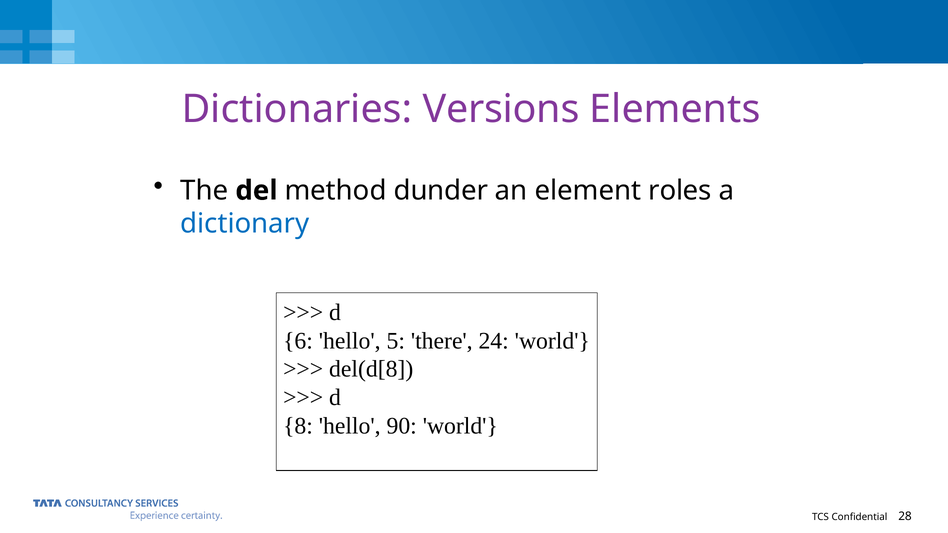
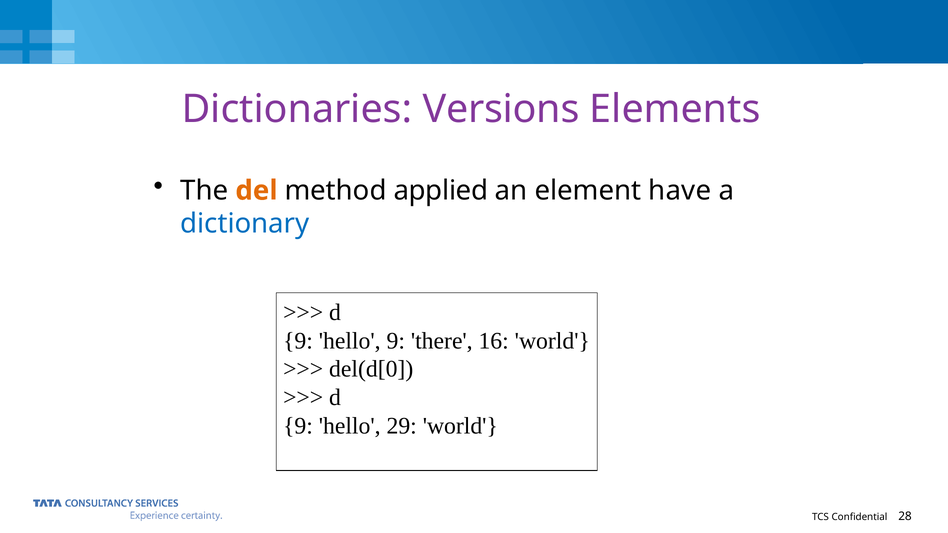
del colour: black -> orange
dunder: dunder -> applied
roles: roles -> have
6 at (298, 341): 6 -> 9
hello 5: 5 -> 9
24: 24 -> 16
del(d[8: del(d[8 -> del(d[0
8 at (298, 426): 8 -> 9
90: 90 -> 29
